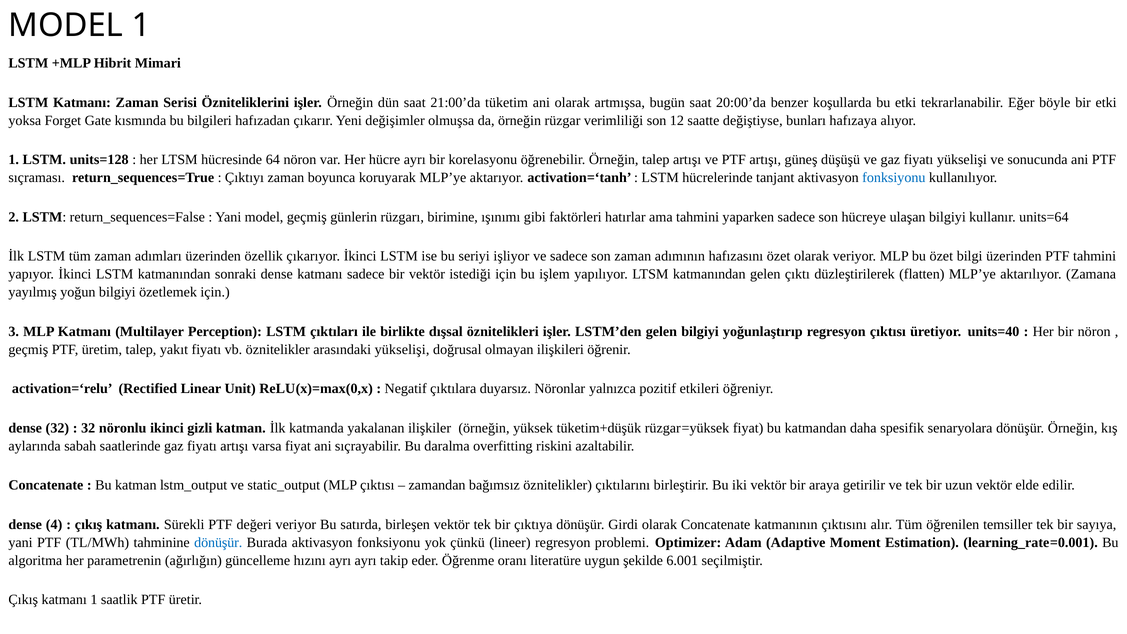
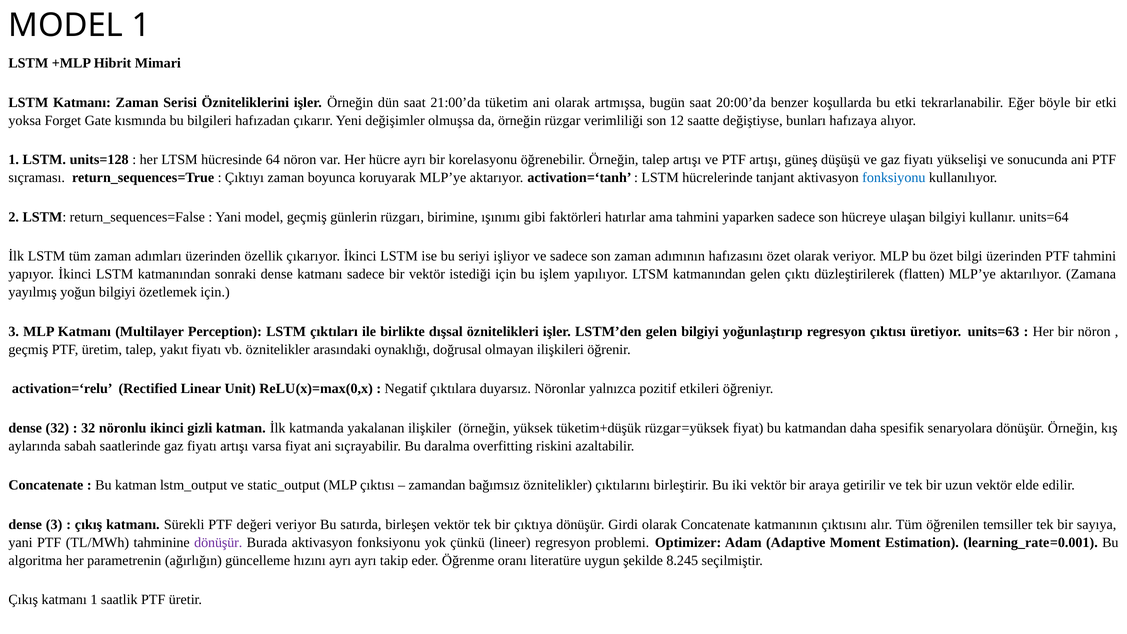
units=40: units=40 -> units=63
arasındaki yükselişi: yükselişi -> oynaklığı
dense 4: 4 -> 3
dönüşür at (218, 542) colour: blue -> purple
6.001: 6.001 -> 8.245
